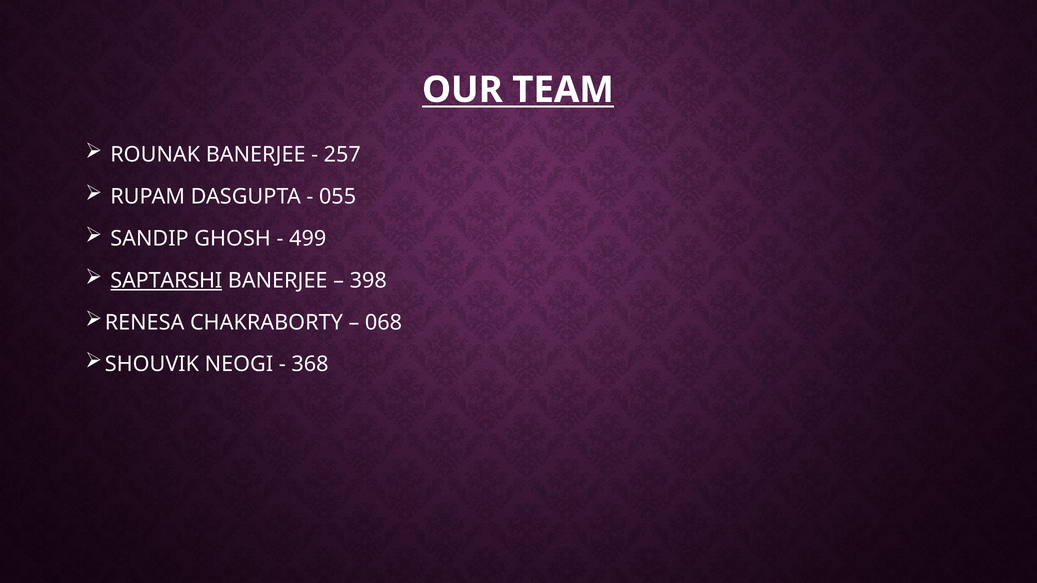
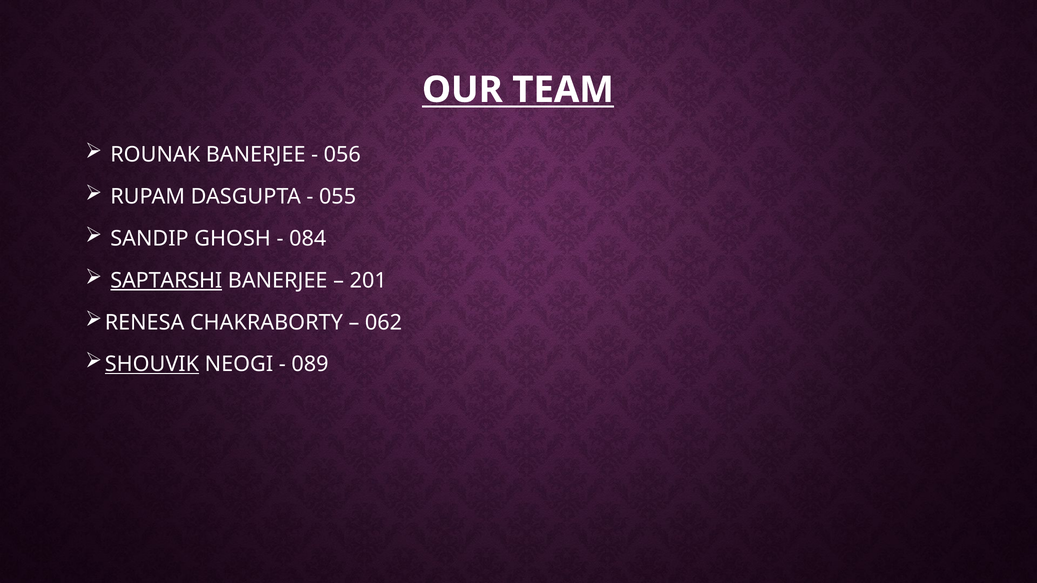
257: 257 -> 056
499: 499 -> 084
398: 398 -> 201
068: 068 -> 062
SHOUVIK underline: none -> present
368: 368 -> 089
